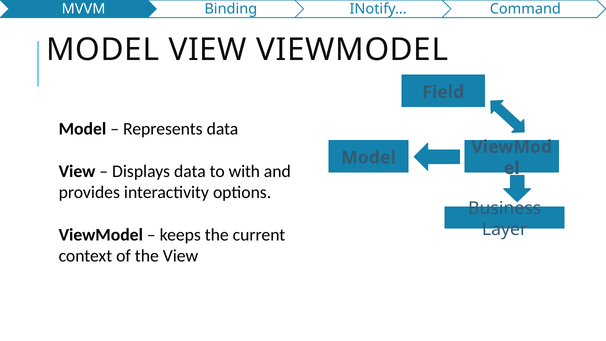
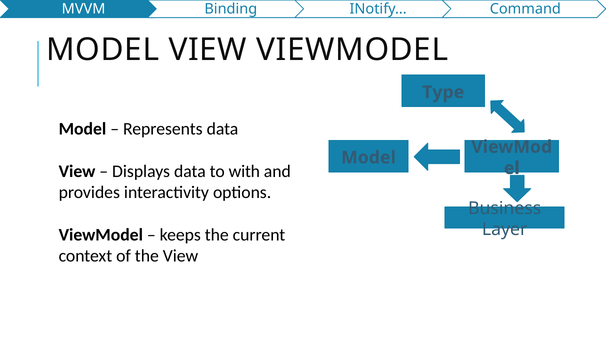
Field: Field -> Type
